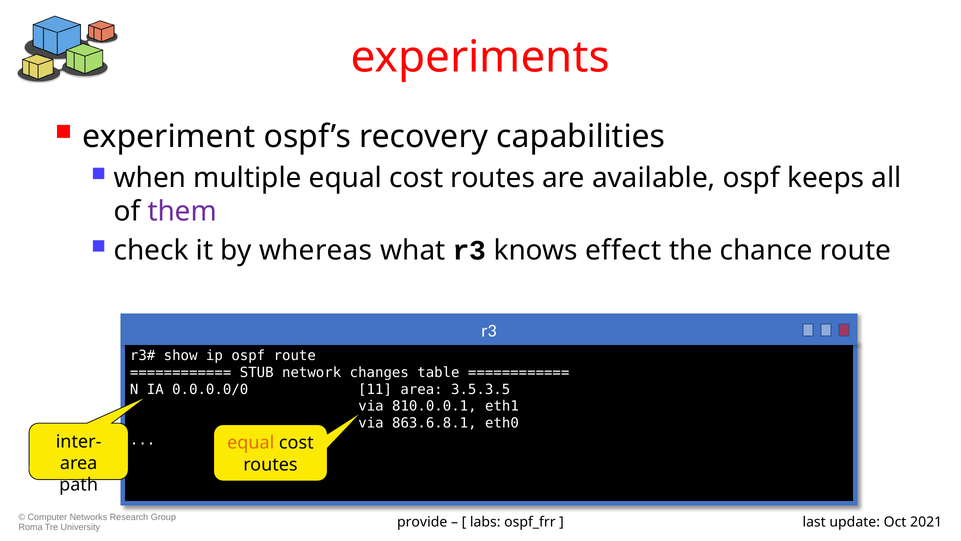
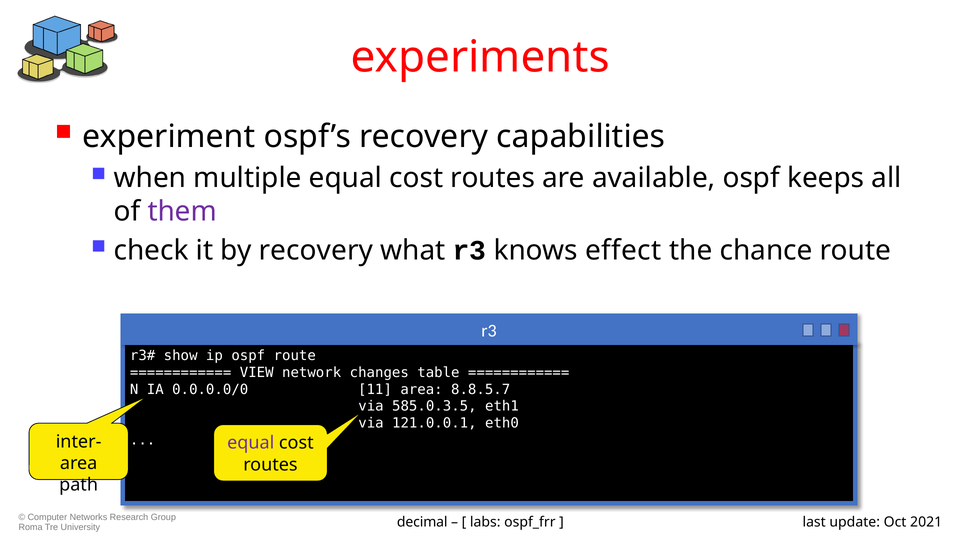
by whereas: whereas -> recovery
STUB: STUB -> VIEW
3.5.3.5: 3.5.3.5 -> 8.8.5.7
810.0.0.1: 810.0.0.1 -> 585.0.3.5
863.6.8.1: 863.6.8.1 -> 121.0.0.1
equal at (251, 443) colour: orange -> purple
provide: provide -> decimal
